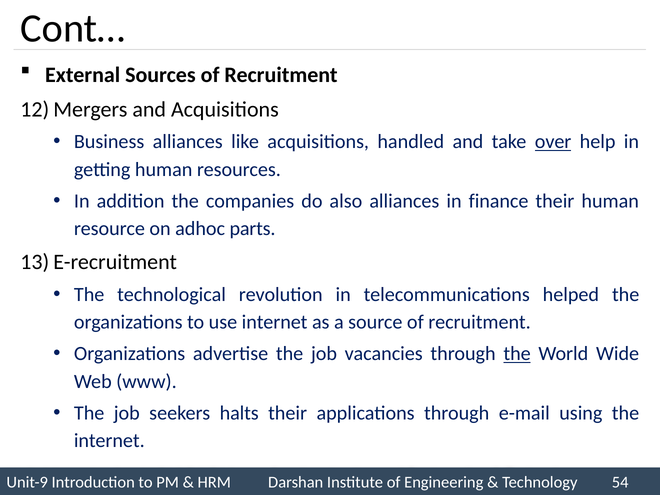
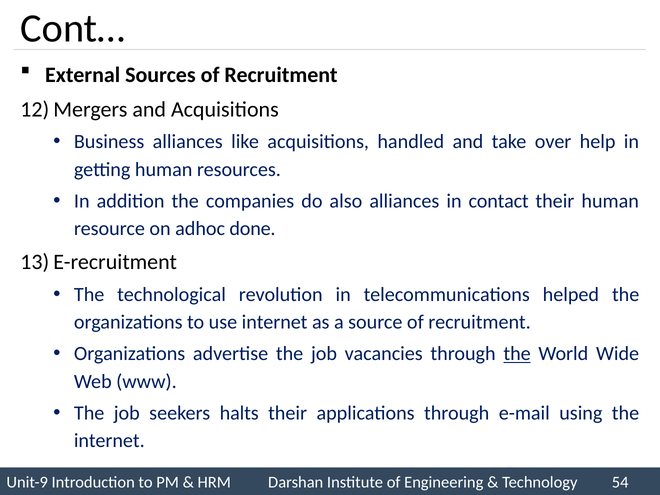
over underline: present -> none
finance: finance -> contact
parts: parts -> done
